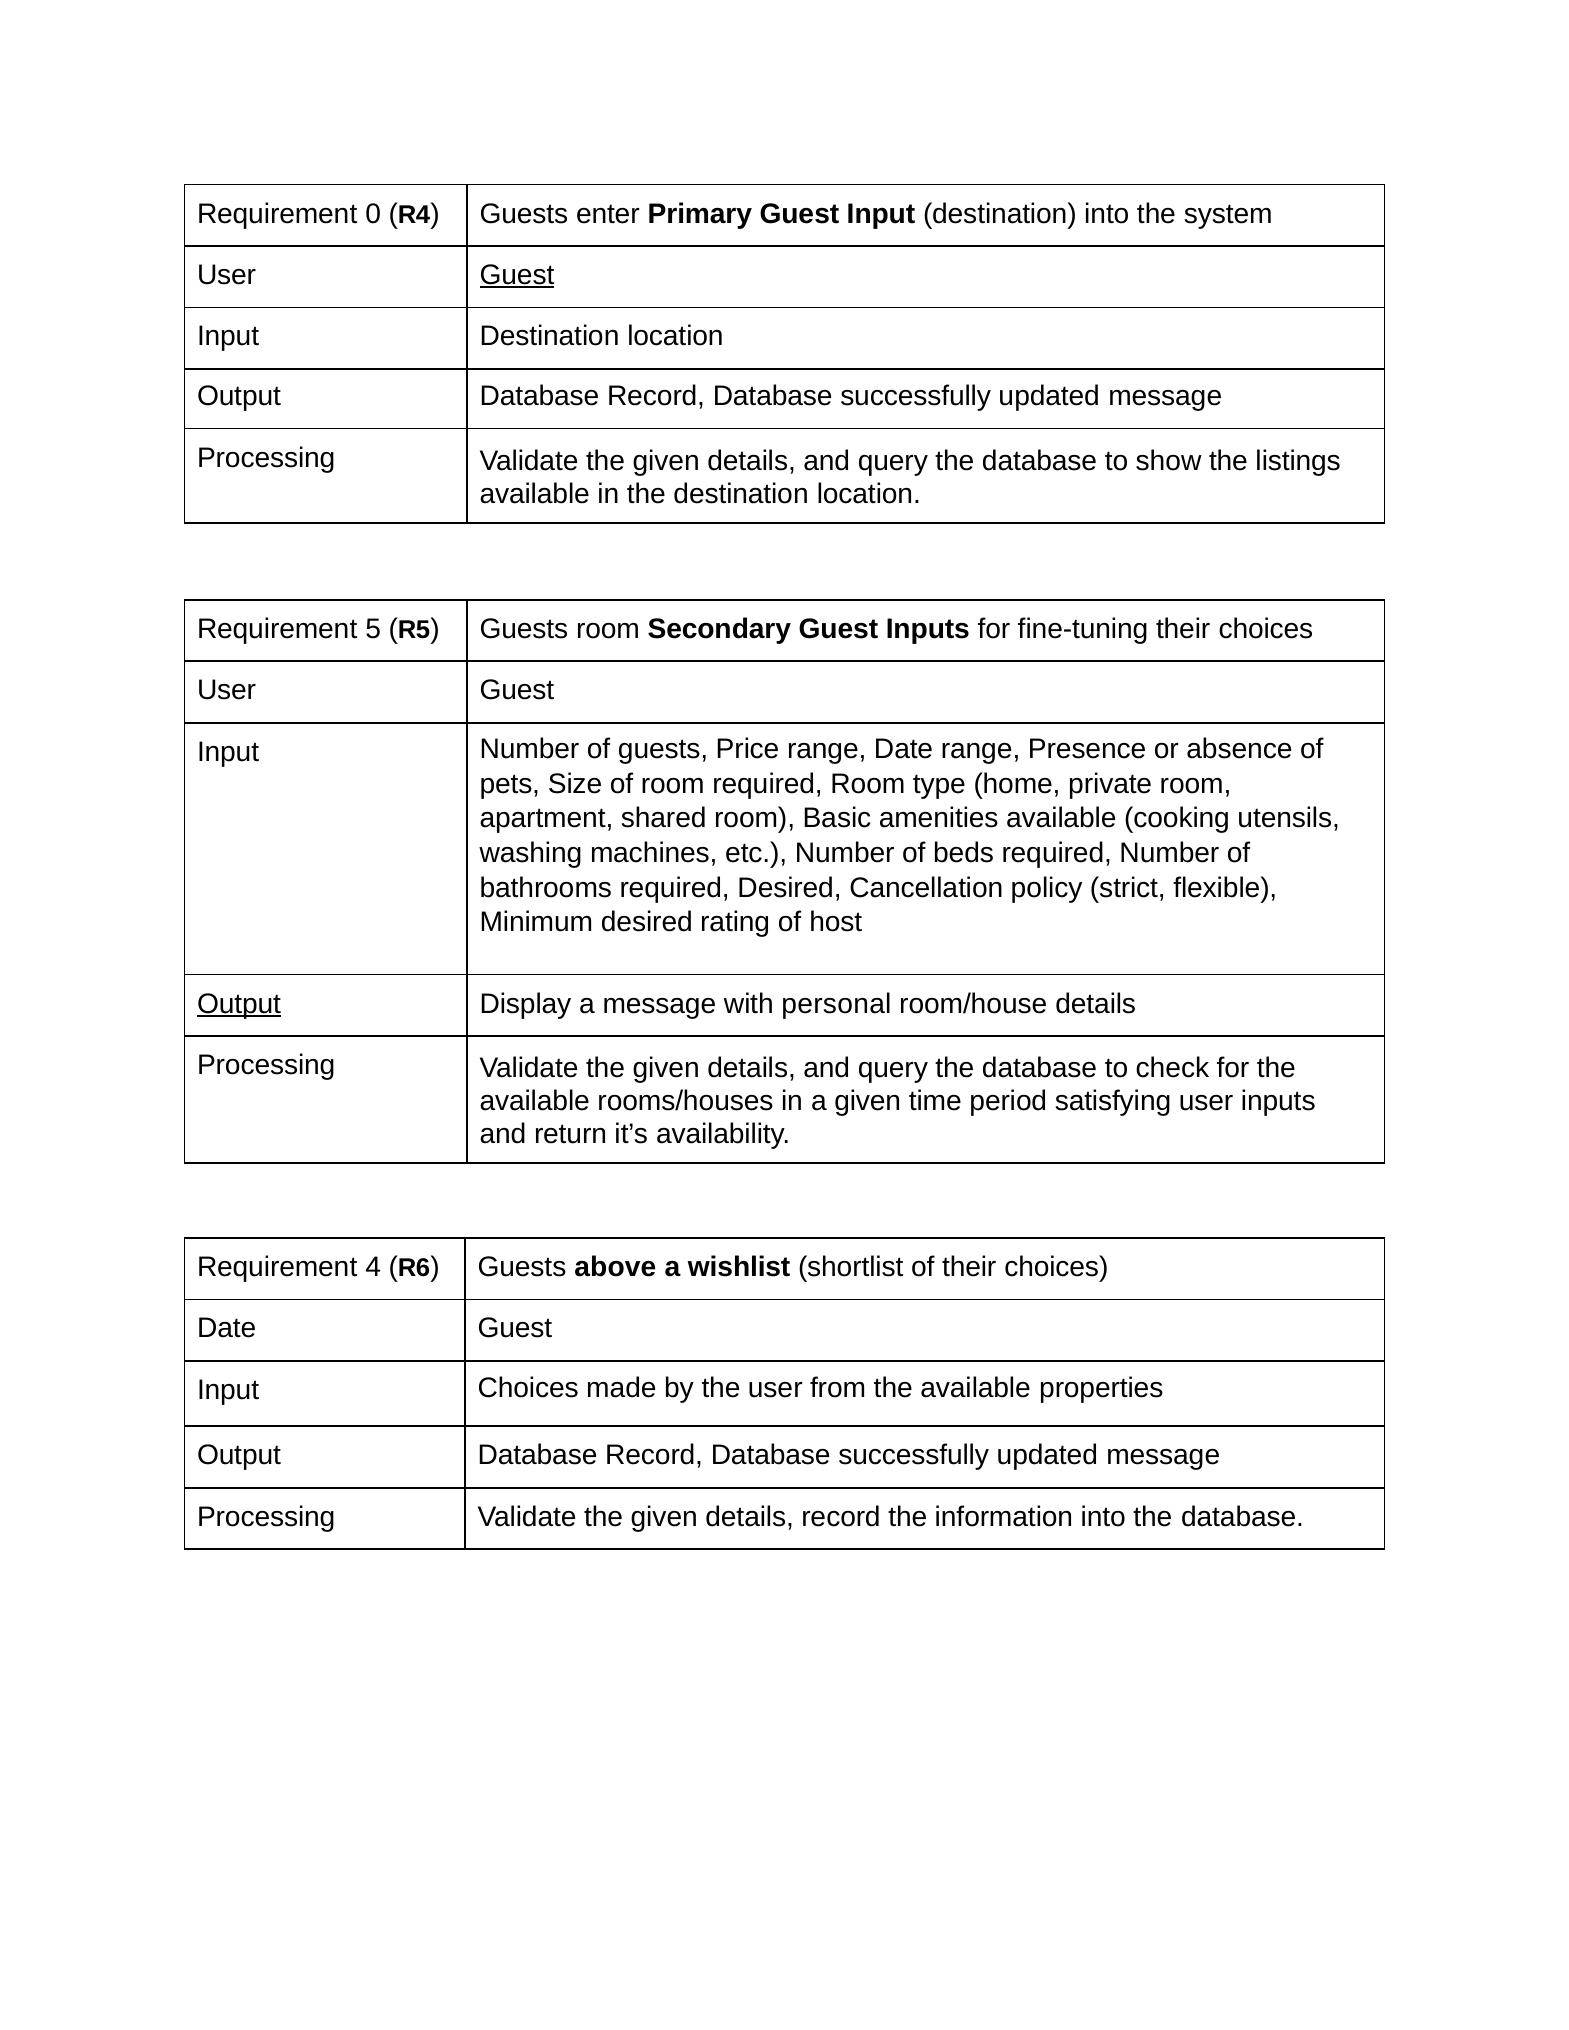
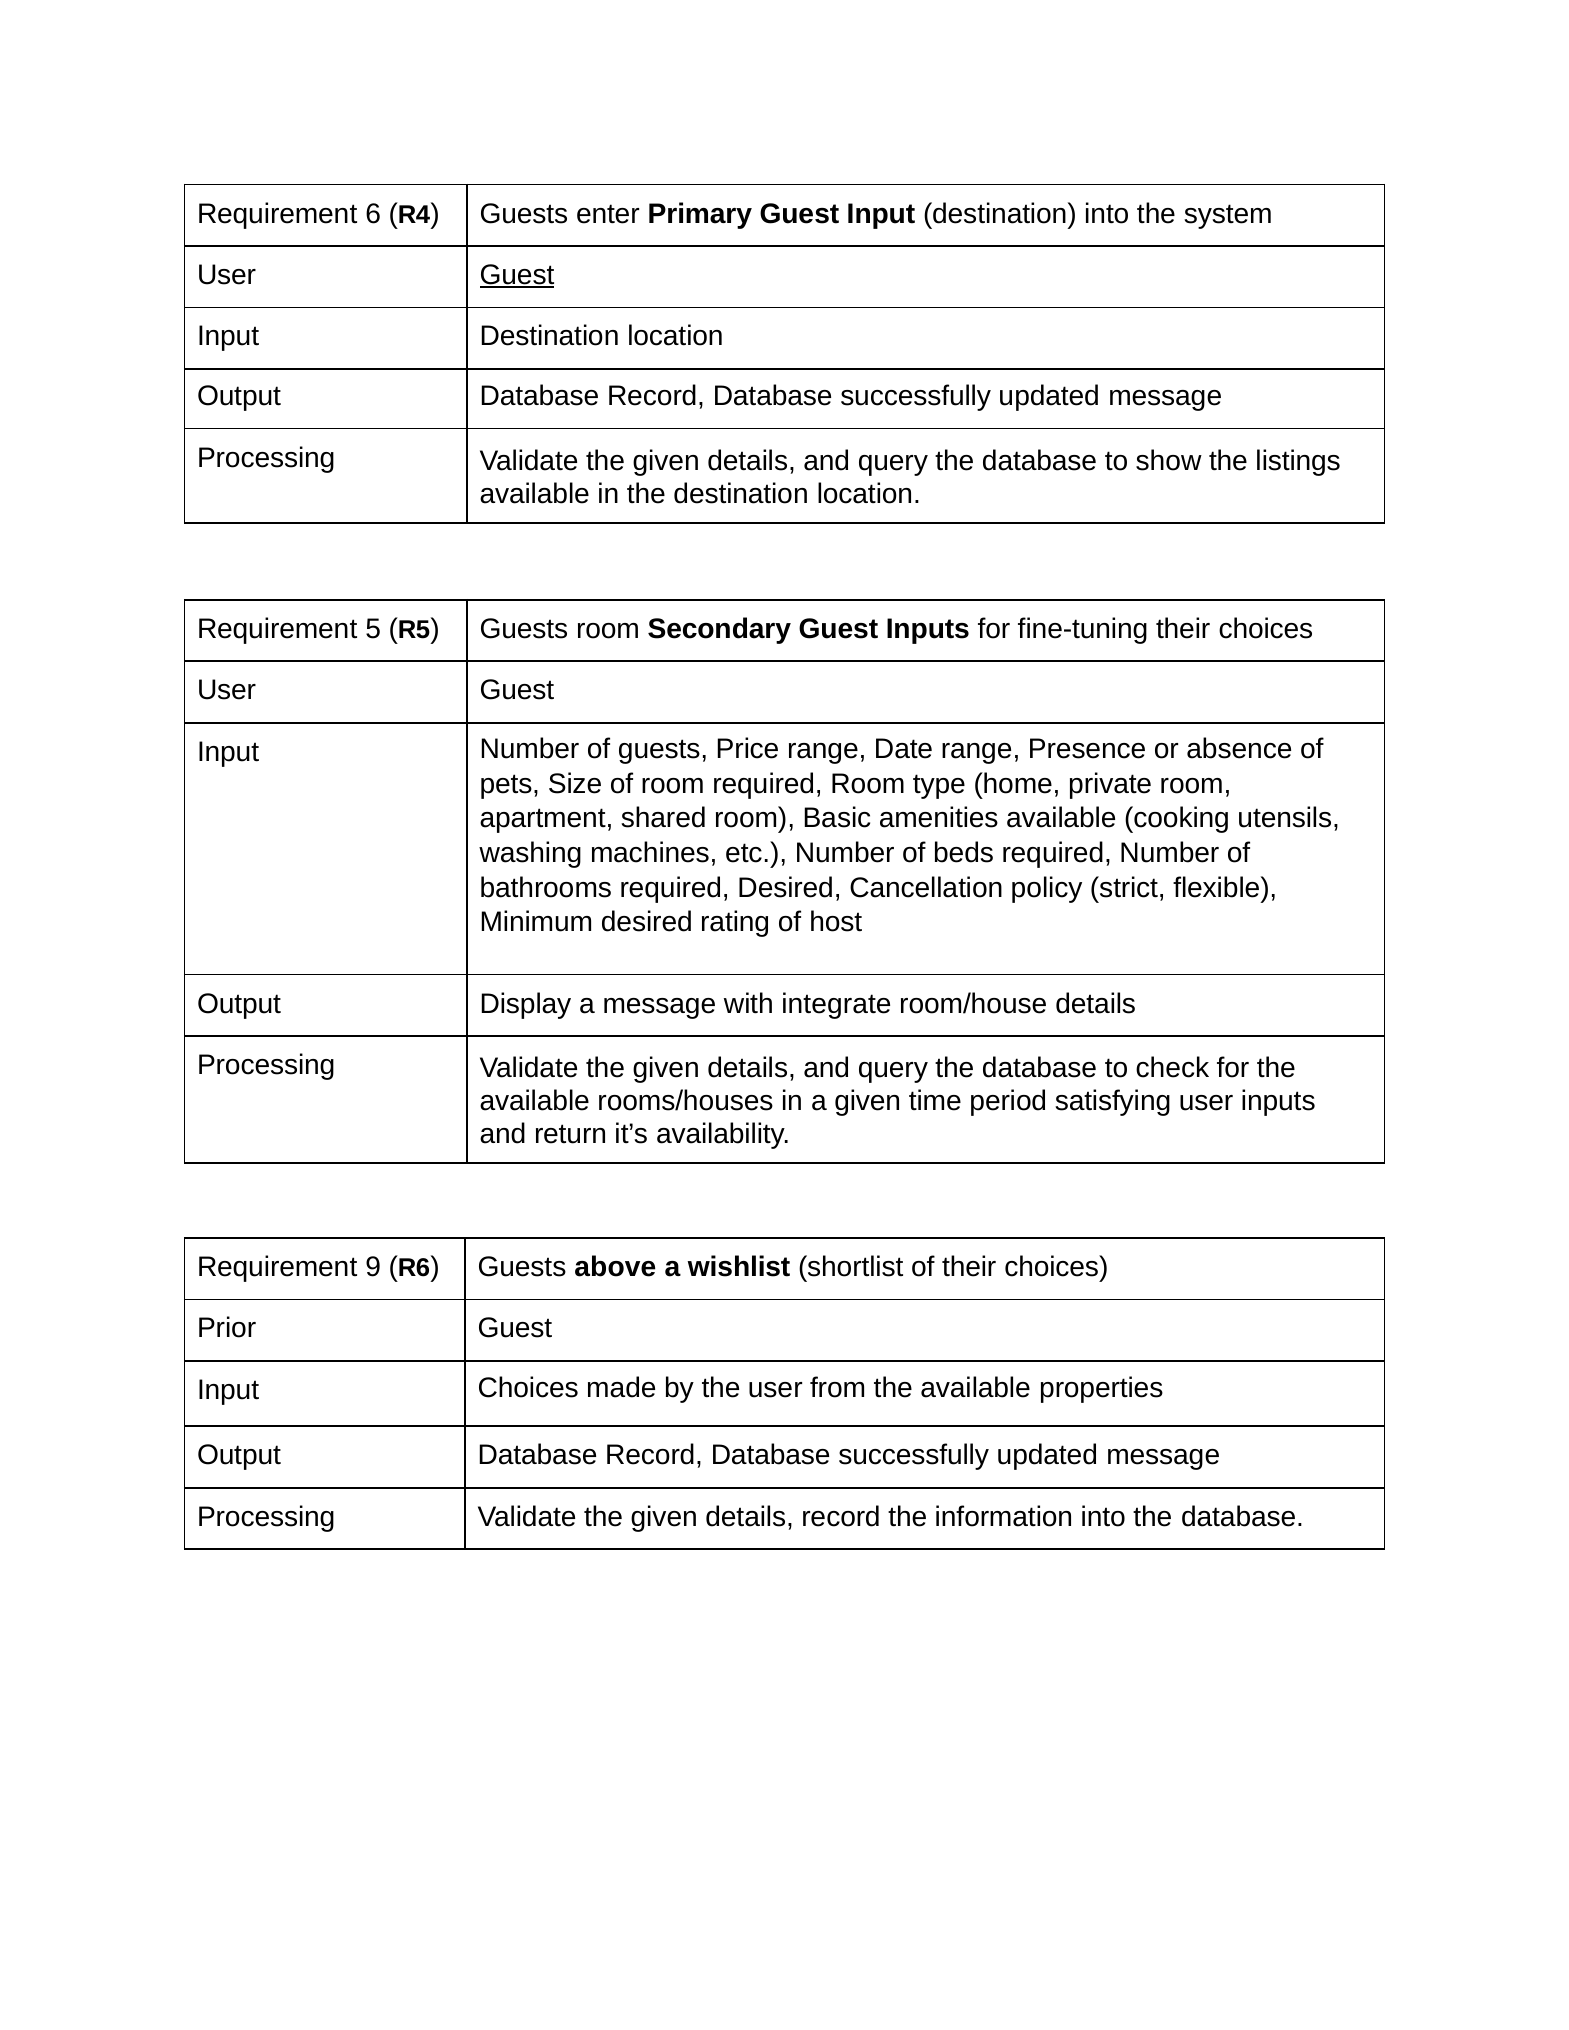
0: 0 -> 6
Output at (239, 1004) underline: present -> none
personal: personal -> integrate
4: 4 -> 9
Date at (227, 1329): Date -> Prior
